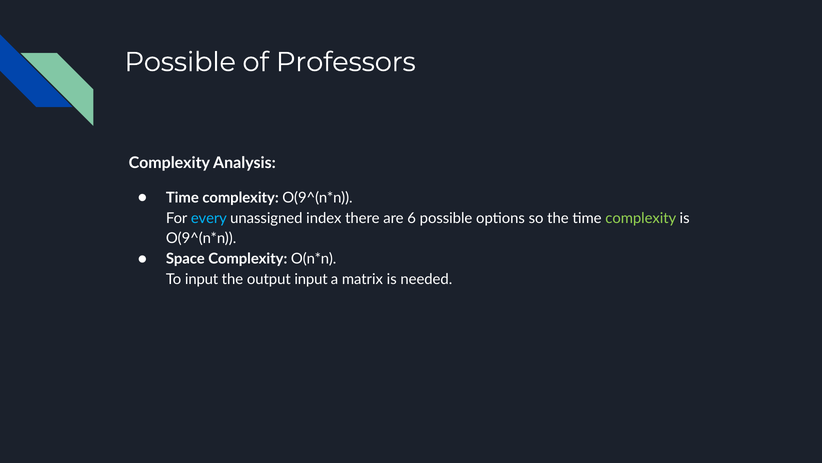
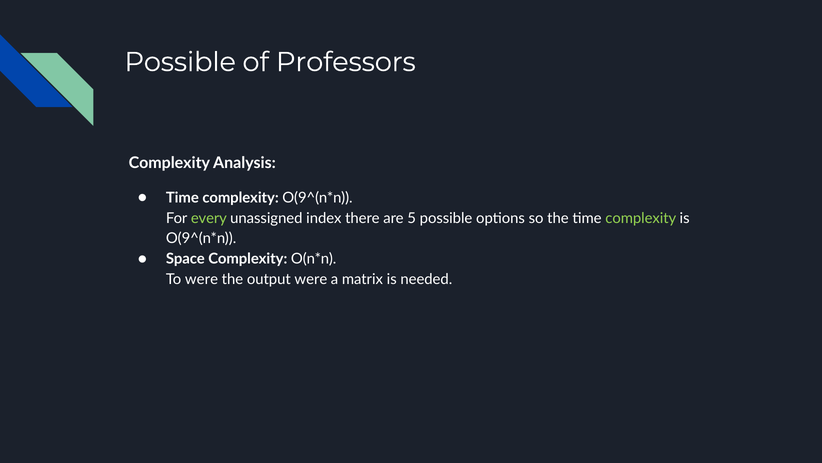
every colour: light blue -> light green
6: 6 -> 5
To input: input -> were
output input: input -> were
